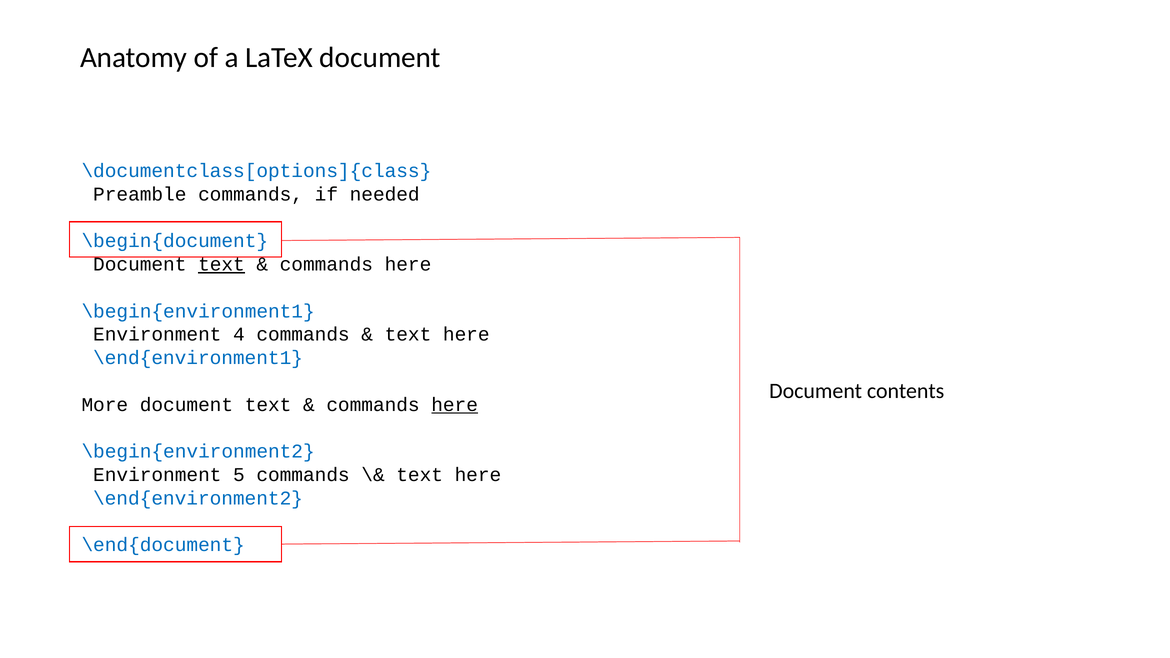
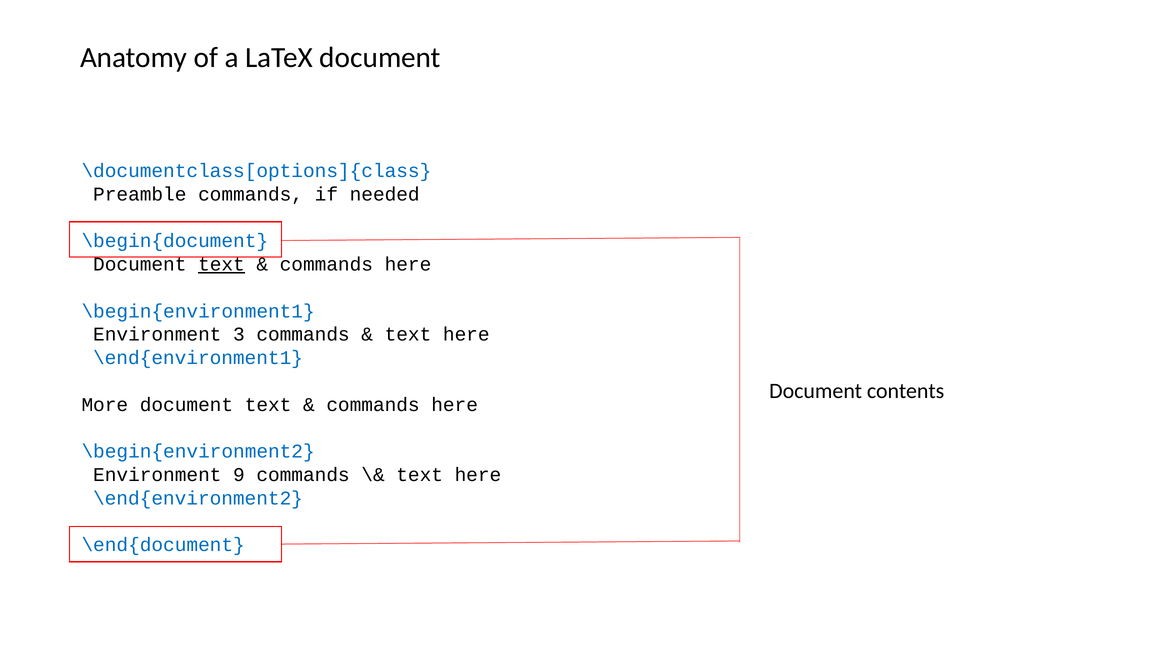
4: 4 -> 3
here at (455, 405) underline: present -> none
5: 5 -> 9
